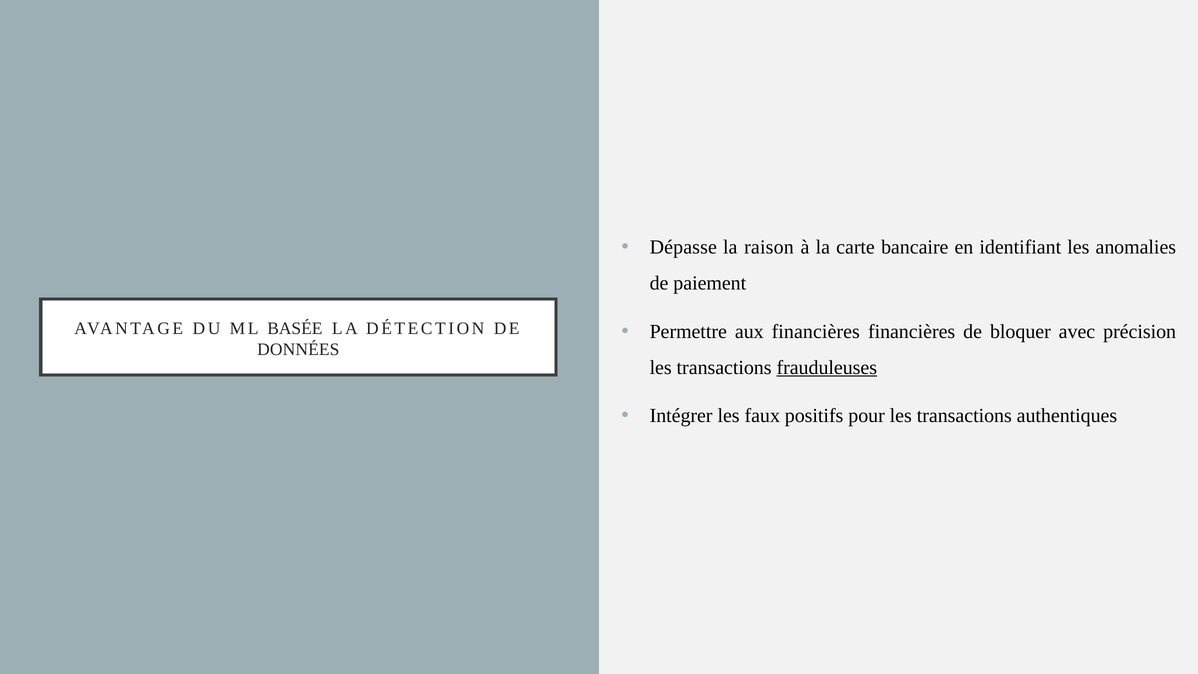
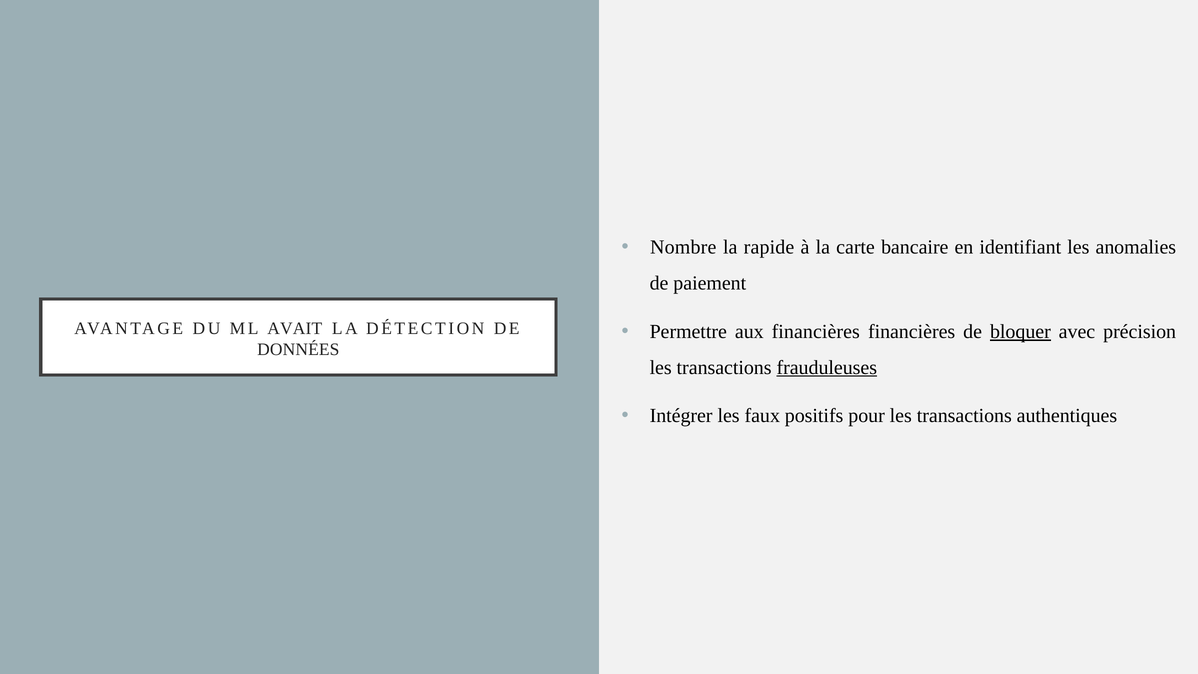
Dépasse: Dépasse -> Nombre
raison: raison -> rapide
BASÉE: BASÉE -> AVAIT
bloquer underline: none -> present
